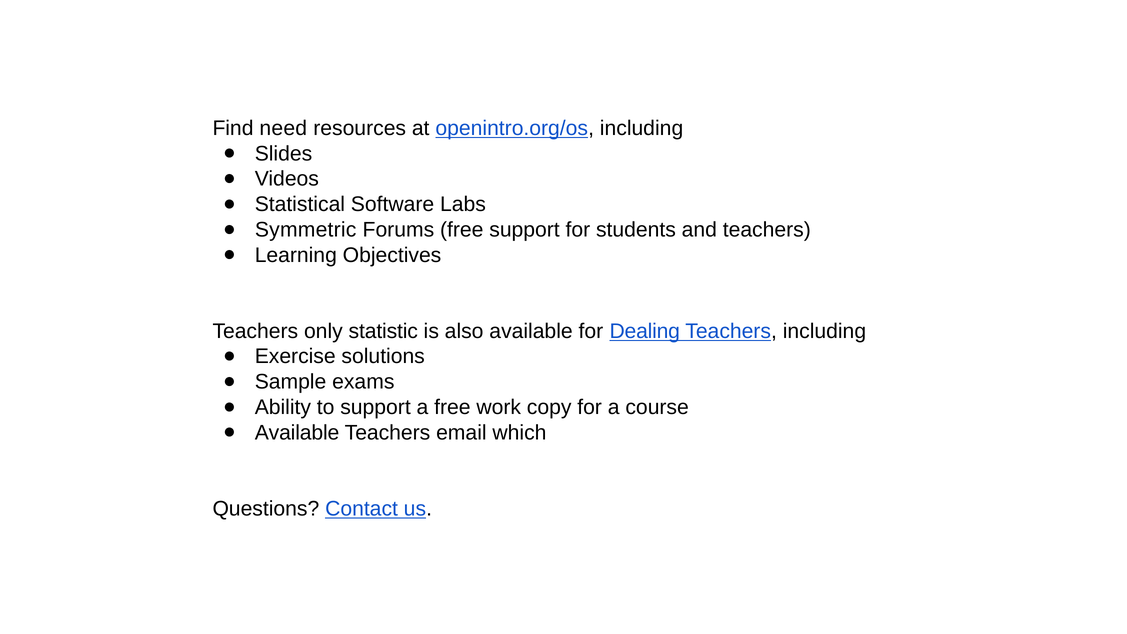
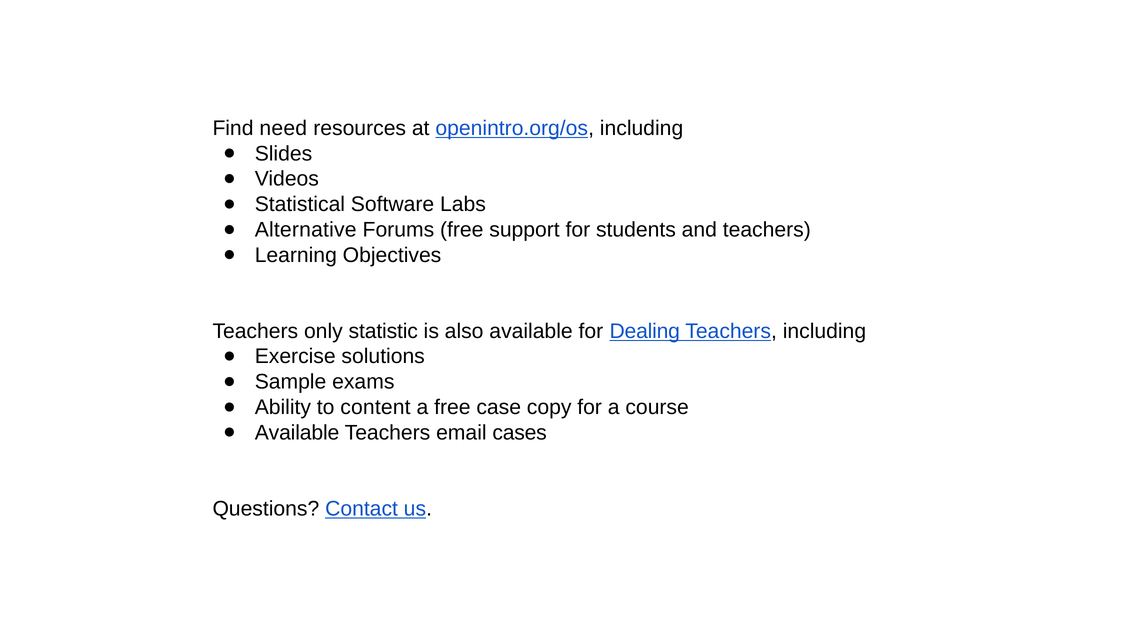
Symmetric: Symmetric -> Alternative
to support: support -> content
work: work -> case
which: which -> cases
